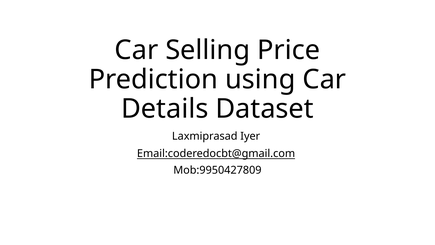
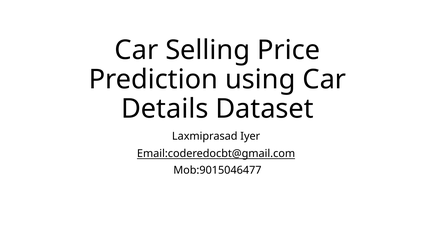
Mob:9950427809: Mob:9950427809 -> Mob:9015046477
